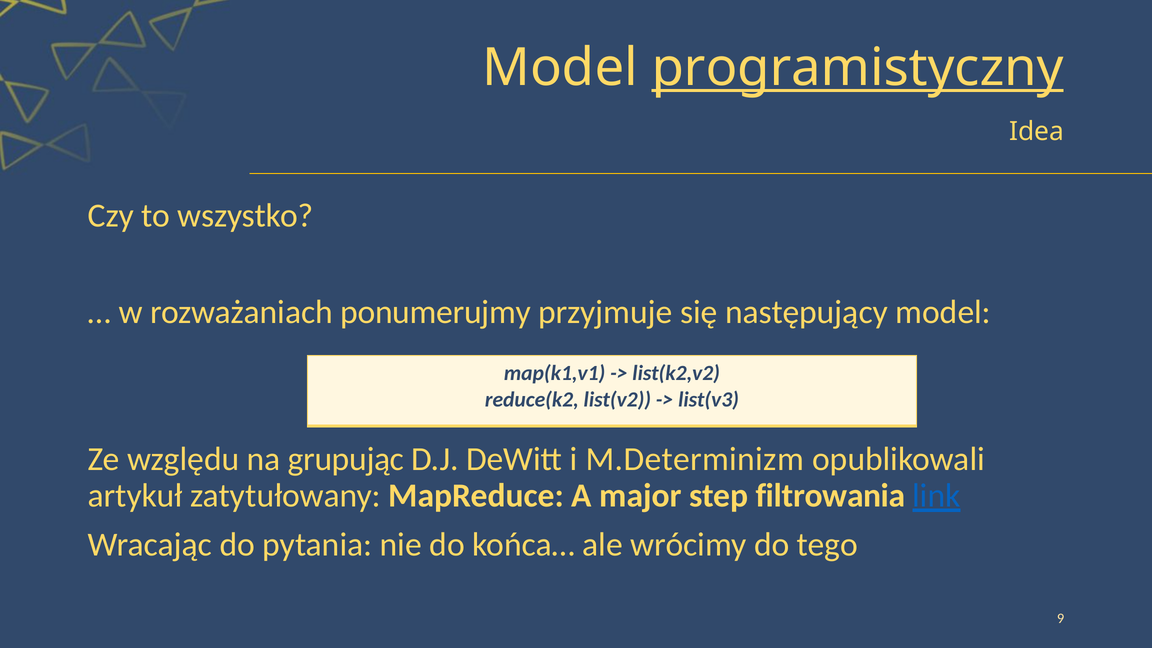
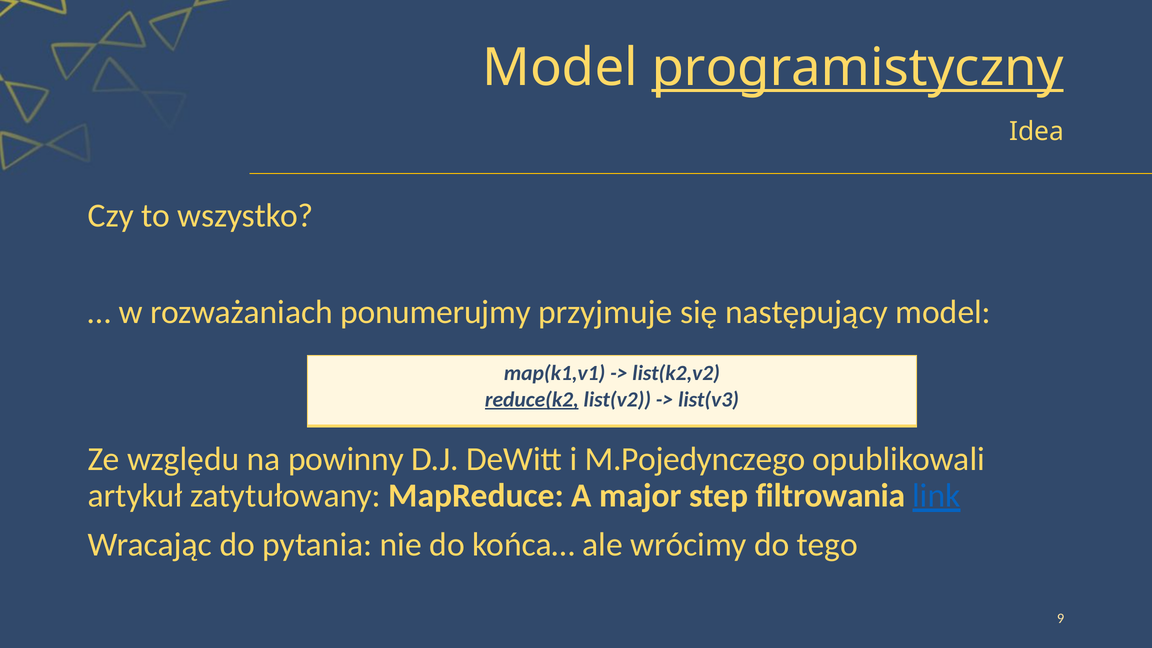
reduce(k2 underline: none -> present
grupując: grupując -> powinny
M.Determinizm: M.Determinizm -> M.Pojedynczego
